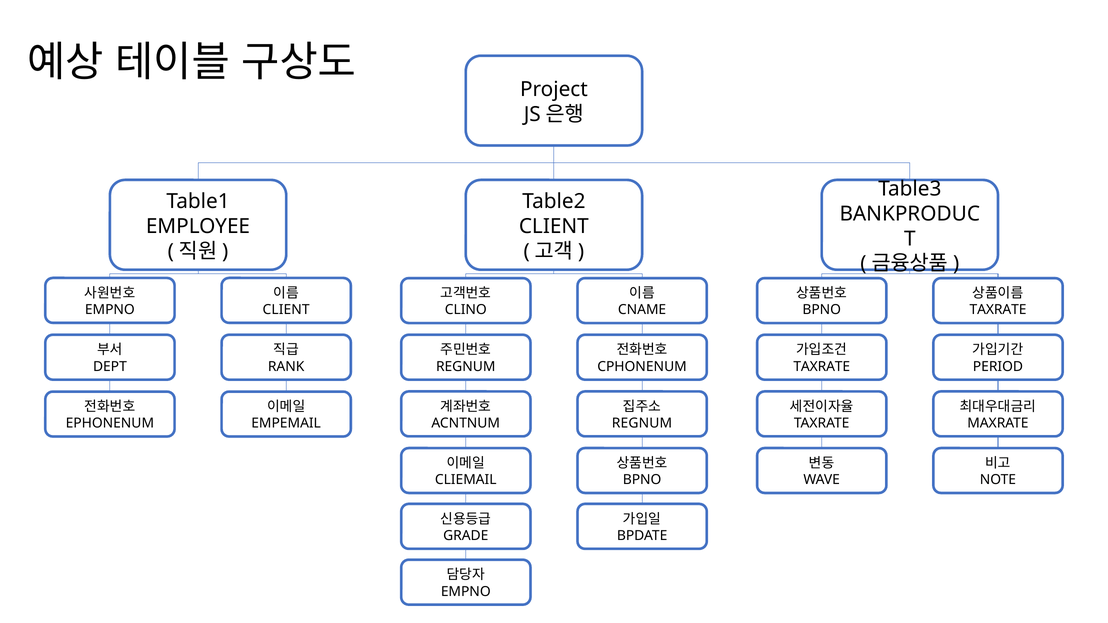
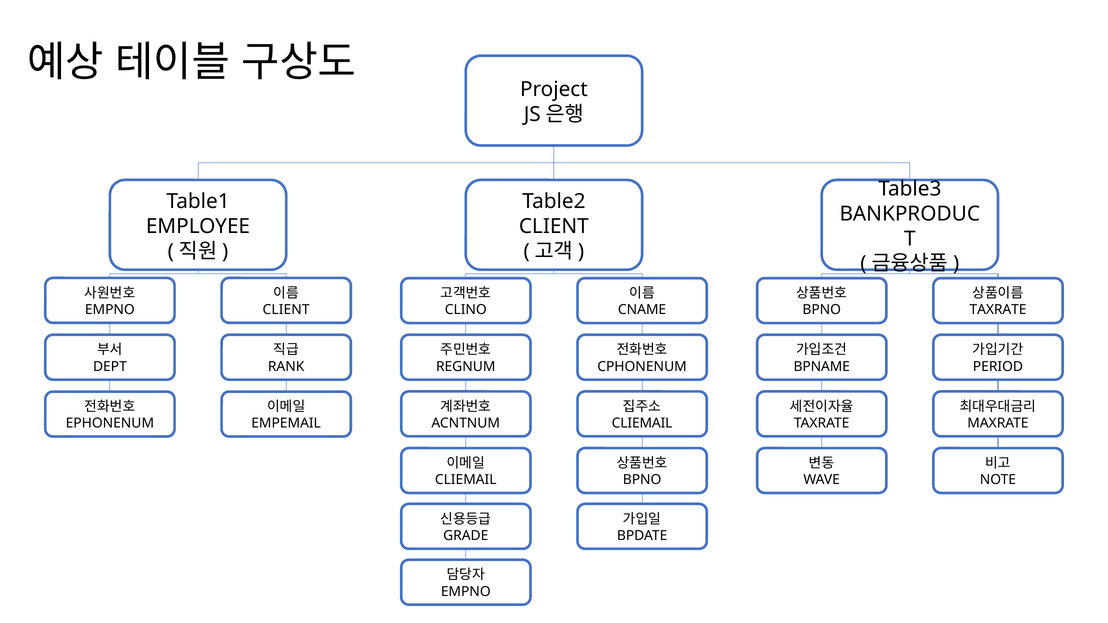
TAXRATE at (822, 367): TAXRATE -> BPNAME
REGNUM at (642, 423): REGNUM -> CLIEMAIL
